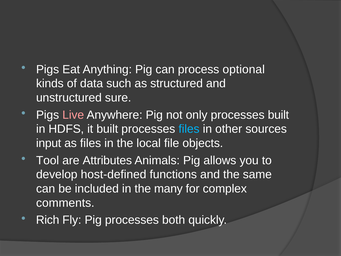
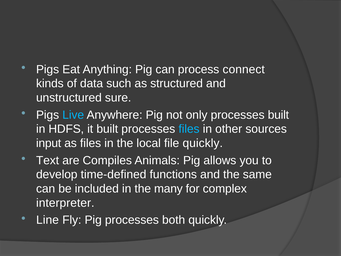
optional: optional -> connect
Live colour: pink -> light blue
file objects: objects -> quickly
Tool: Tool -> Text
Attributes: Attributes -> Compiles
host-defined: host-defined -> time-defined
comments: comments -> interpreter
Rich: Rich -> Line
